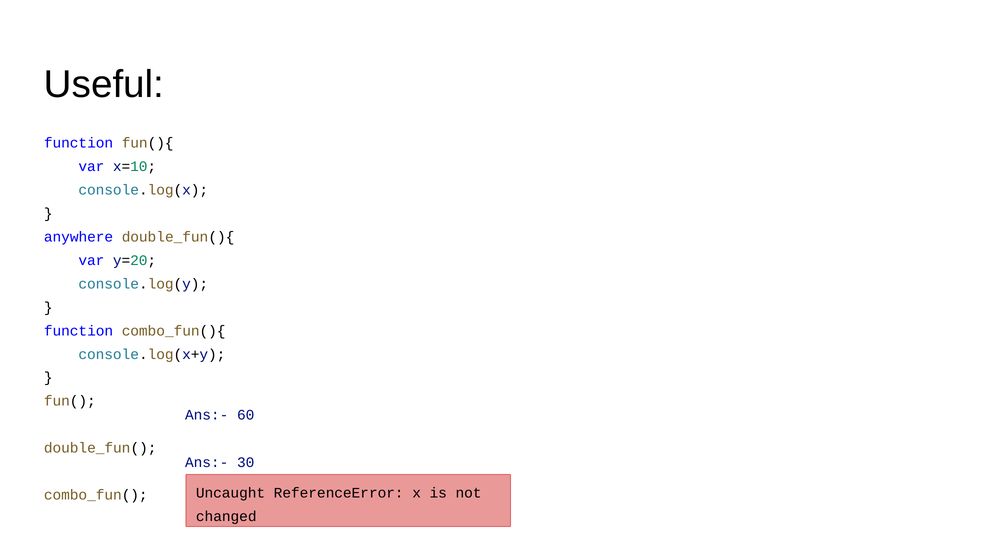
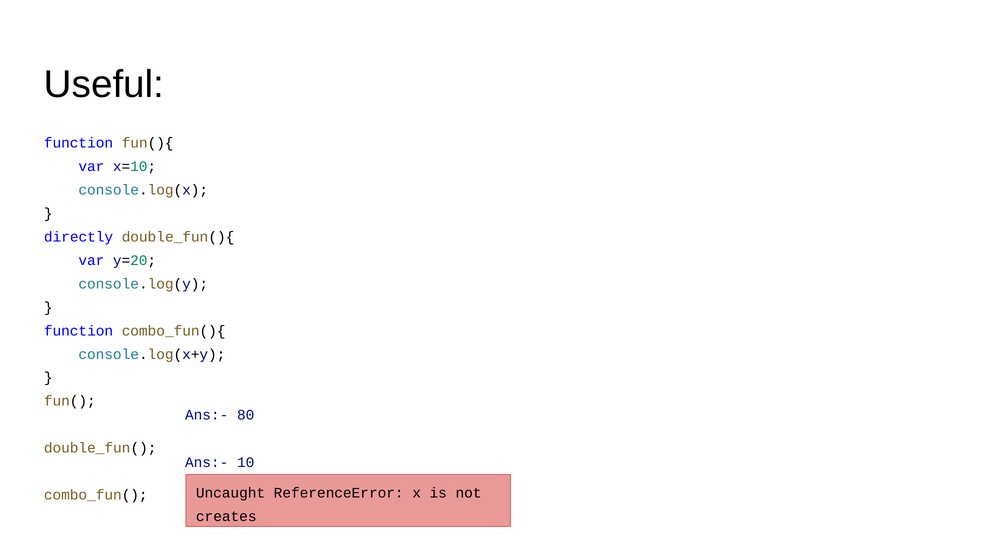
anywhere: anywhere -> directly
60: 60 -> 80
30: 30 -> 10
changed: changed -> creates
